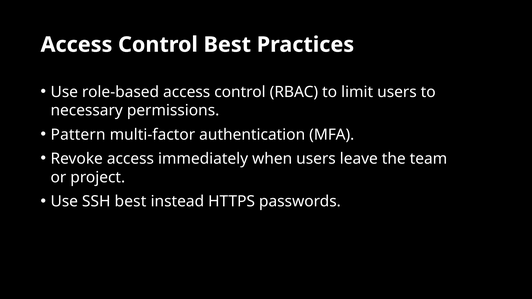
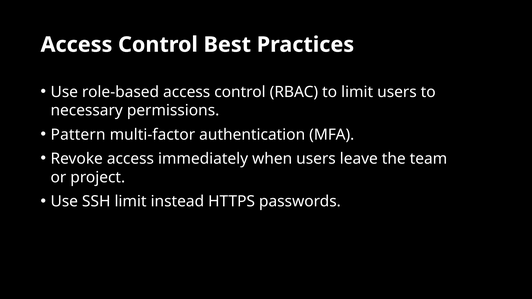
SSH best: best -> limit
